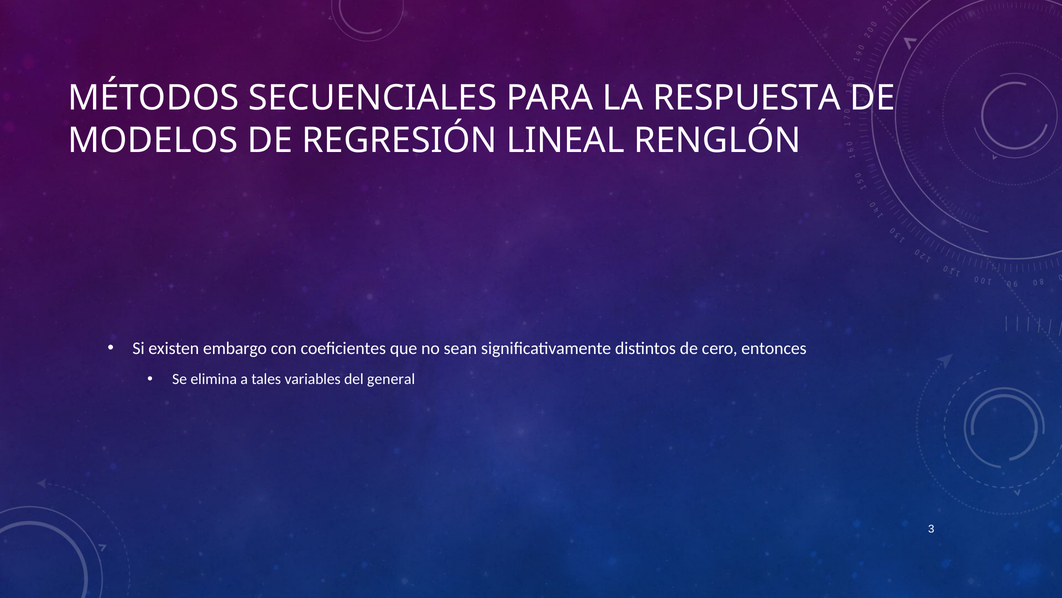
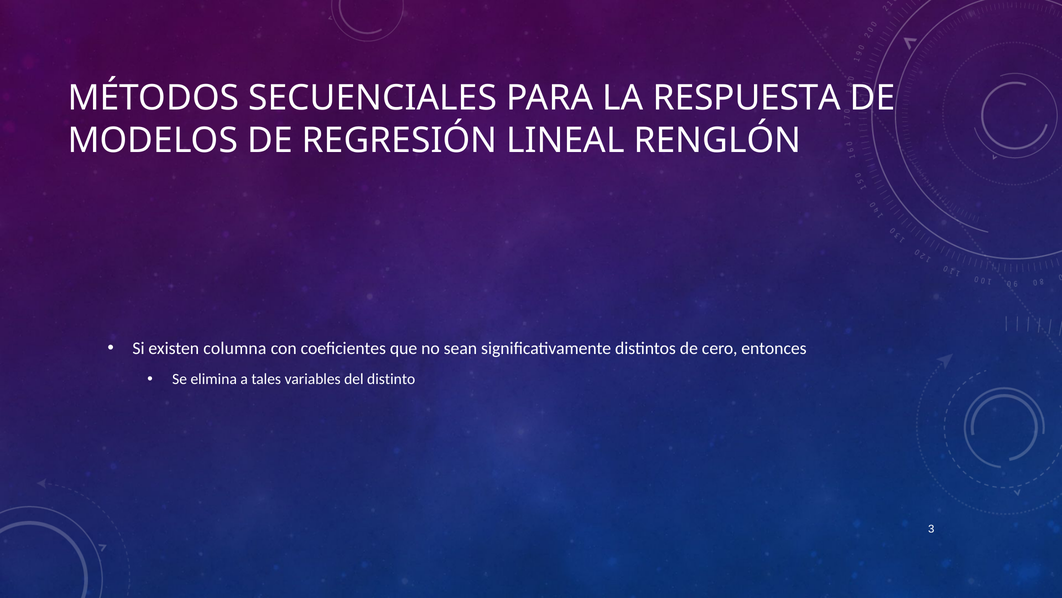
embargo: embargo -> columna
general: general -> distinto
